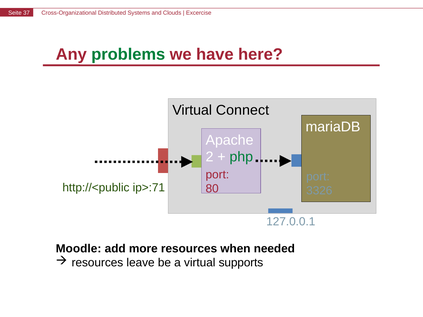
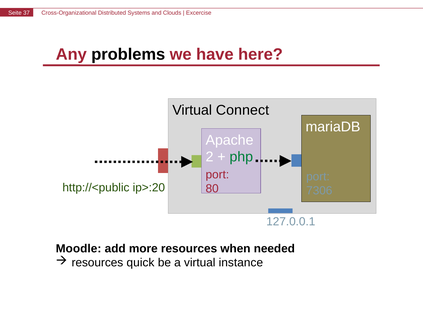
problems colour: green -> black
ip>:71: ip>:71 -> ip>:20
3326: 3326 -> 7306
leave: leave -> quick
supports: supports -> instance
